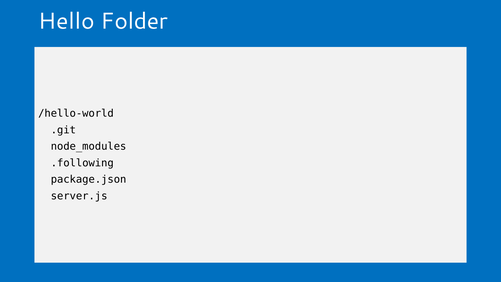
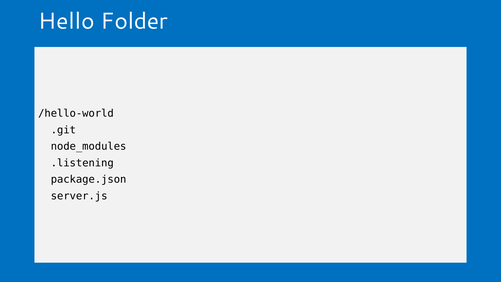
.following: .following -> .listening
